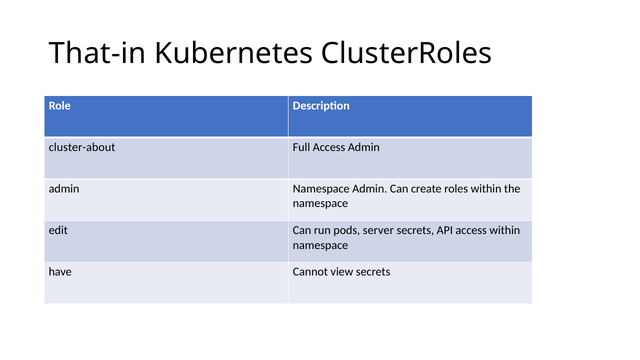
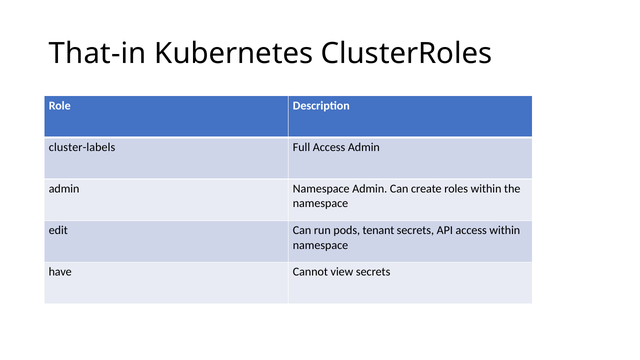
cluster-about: cluster-about -> cluster-labels
server: server -> tenant
